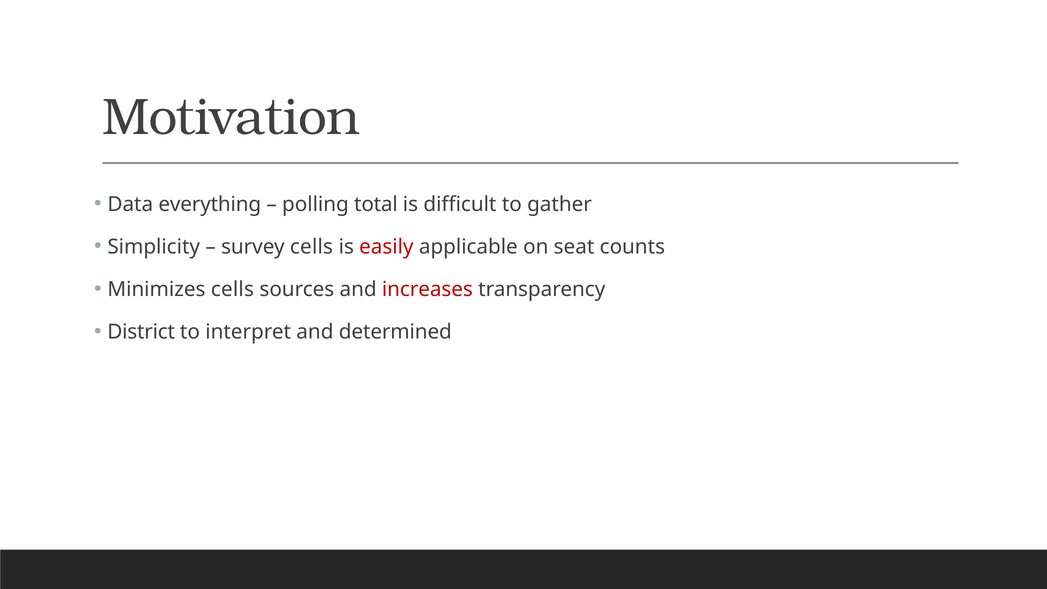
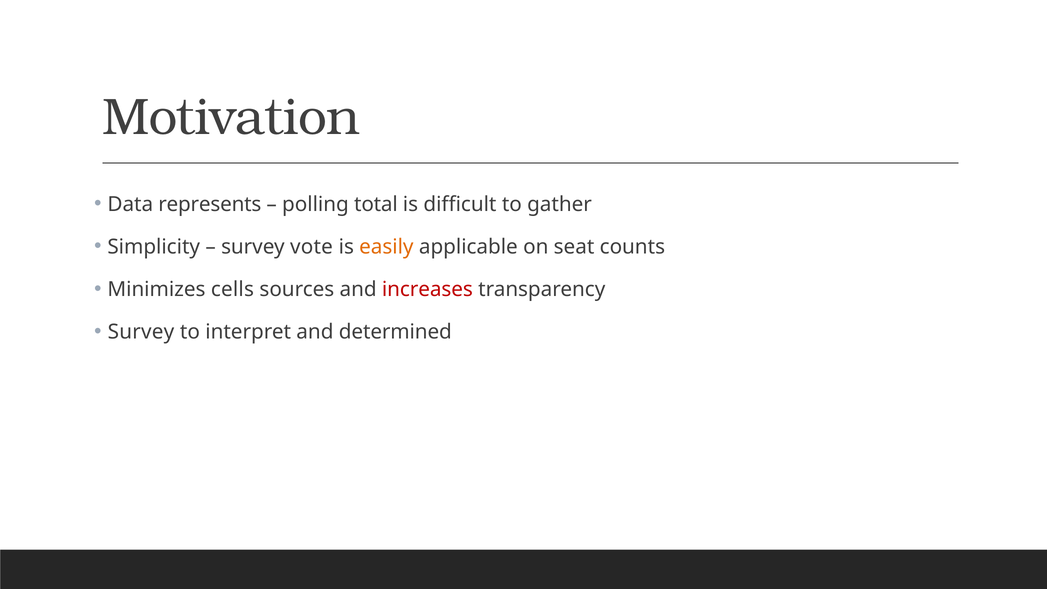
everything: everything -> represents
survey cells: cells -> vote
easily colour: red -> orange
District at (141, 332): District -> Survey
